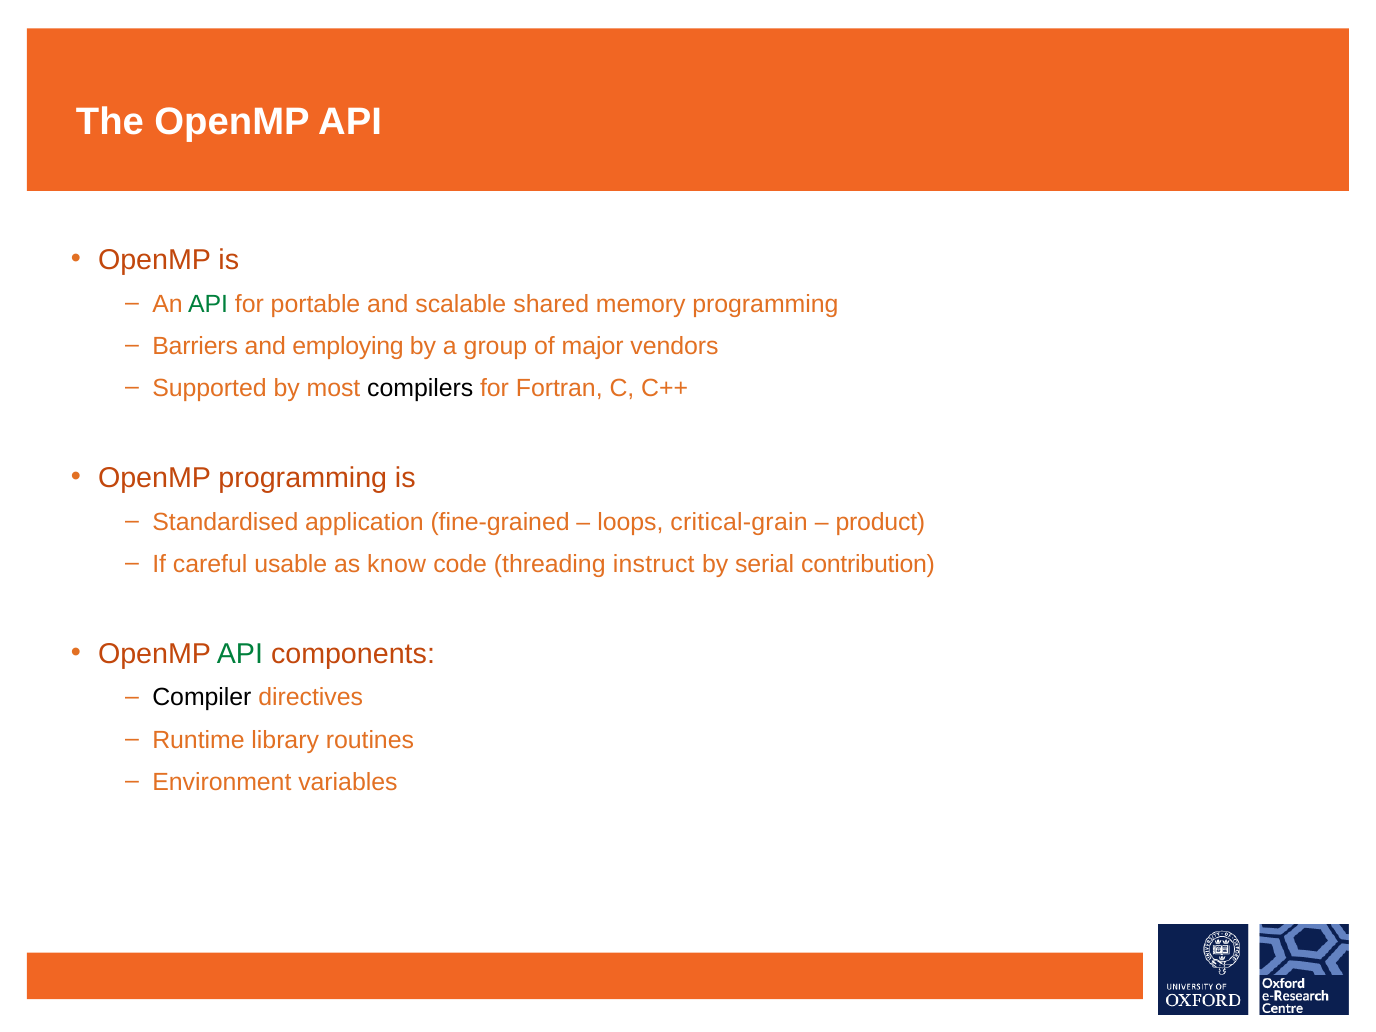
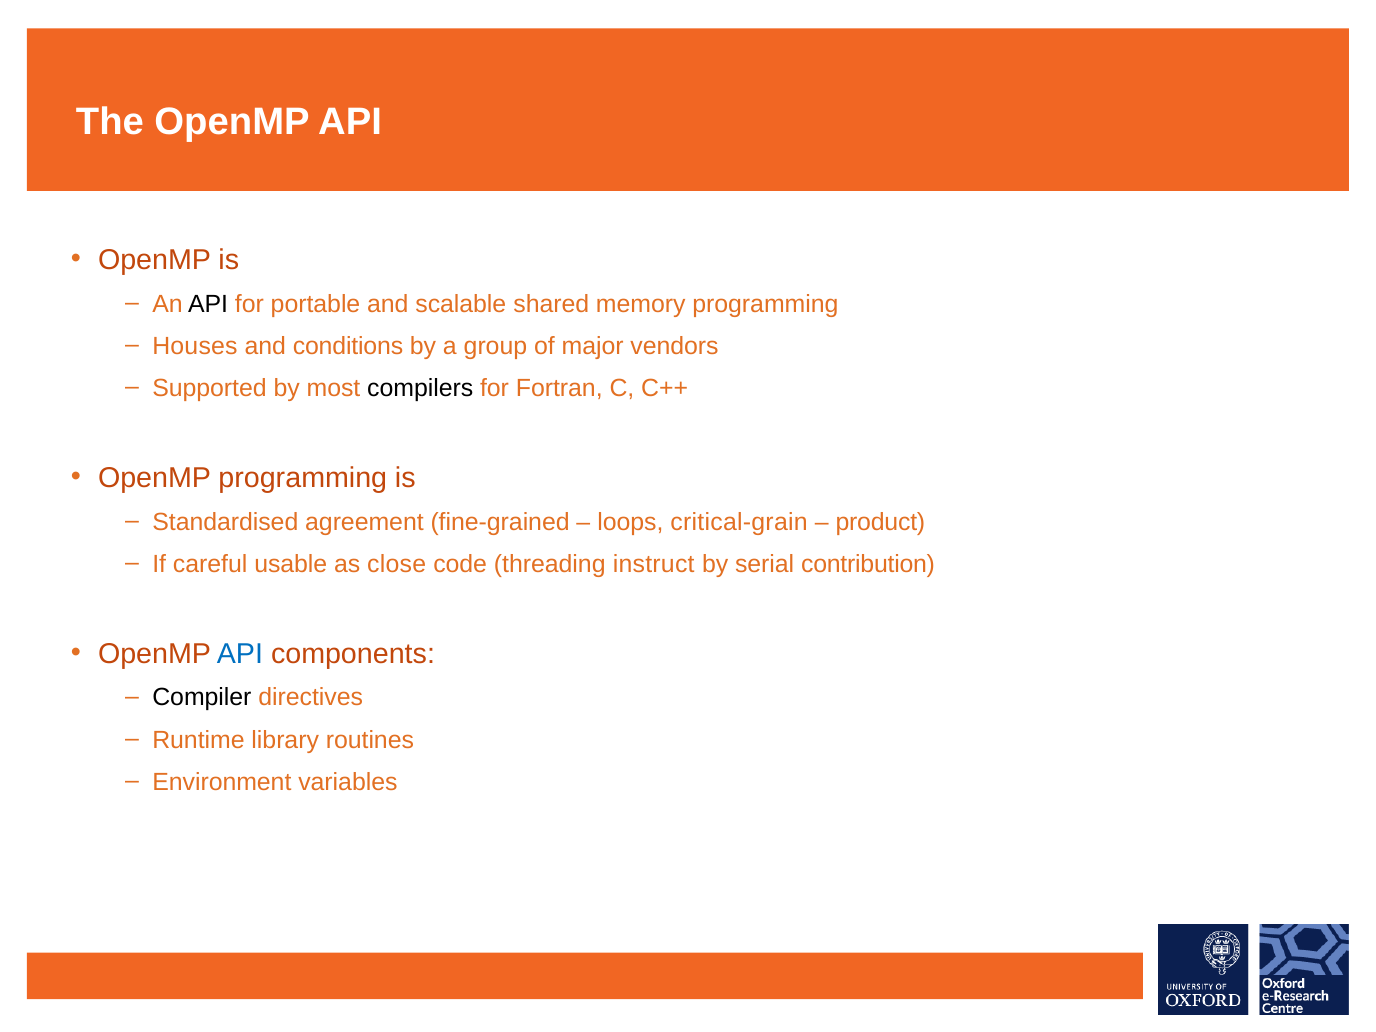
API at (208, 304) colour: green -> black
Barriers: Barriers -> Houses
employing: employing -> conditions
application: application -> agreement
know: know -> close
API at (240, 654) colour: green -> blue
